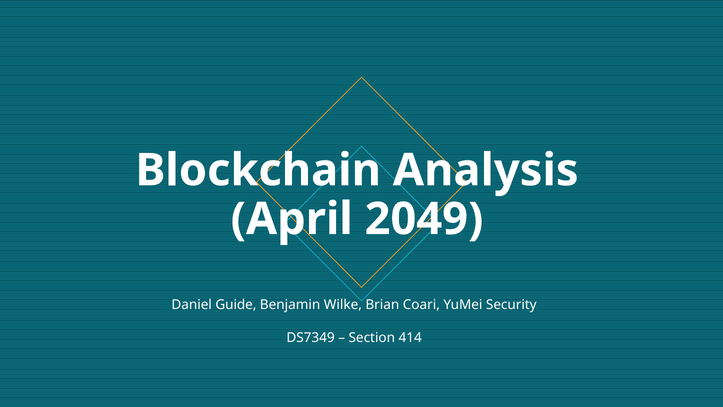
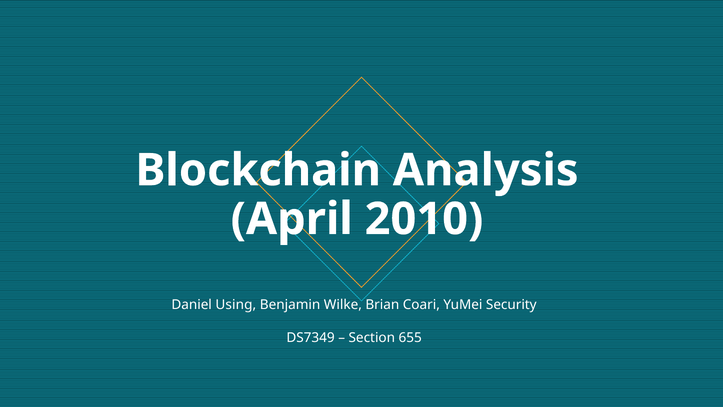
2049: 2049 -> 2010
Guide: Guide -> Using
414: 414 -> 655
